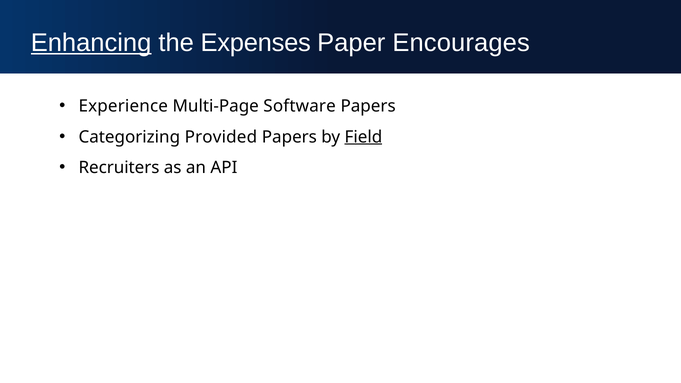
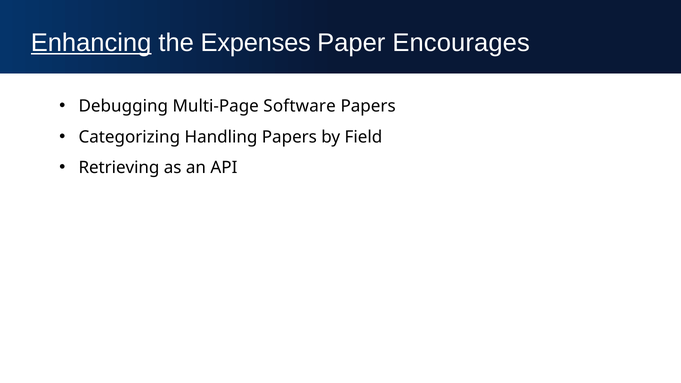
Experience: Experience -> Debugging
Provided: Provided -> Handling
Field underline: present -> none
Recruiters: Recruiters -> Retrieving
